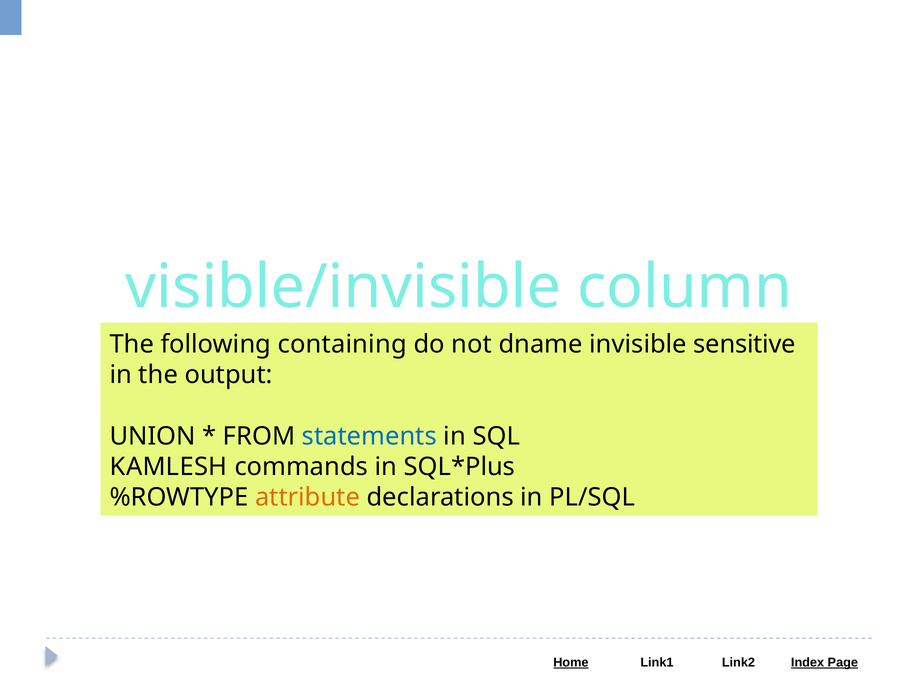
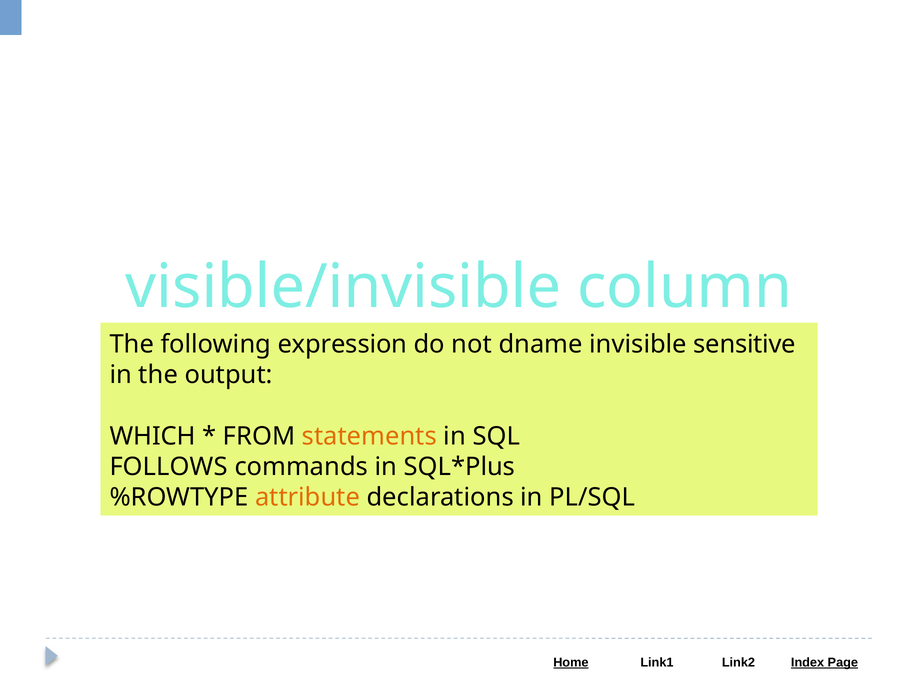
containing: containing -> expression
UNION: UNION -> WHICH
statements colour: blue -> orange
KAMLESH: KAMLESH -> FOLLOWS
